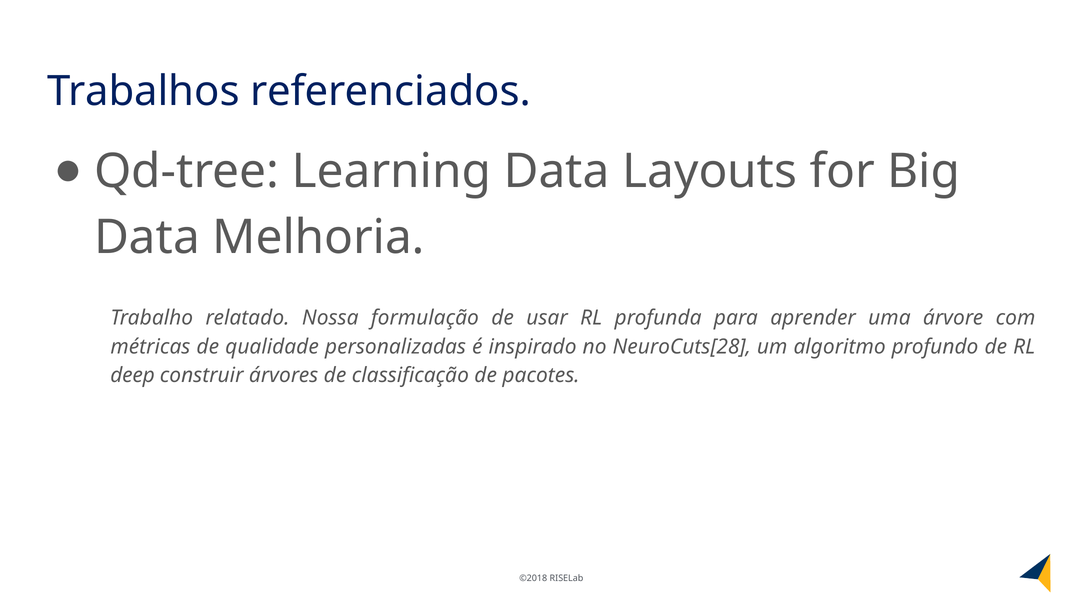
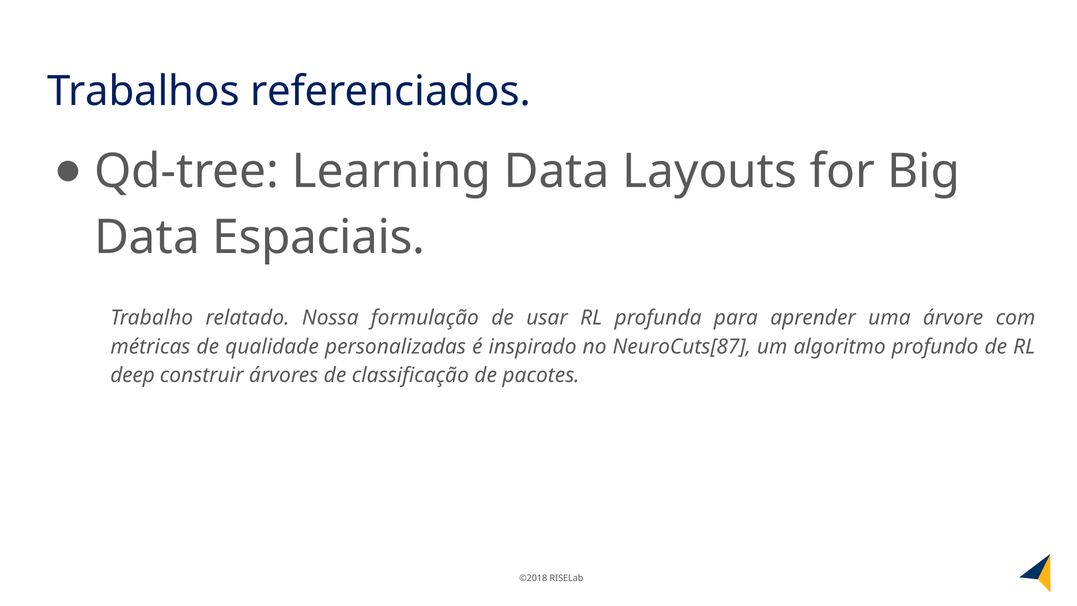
Melhoria: Melhoria -> Espaciais
NeuroCuts[28: NeuroCuts[28 -> NeuroCuts[87
